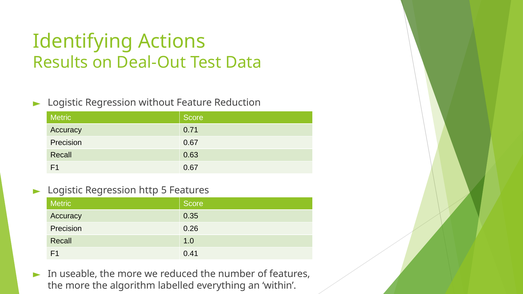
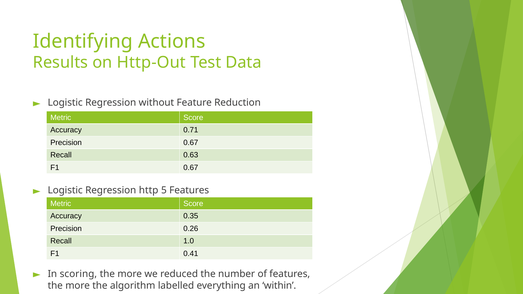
Deal-Out: Deal-Out -> Http-Out
useable: useable -> scoring
